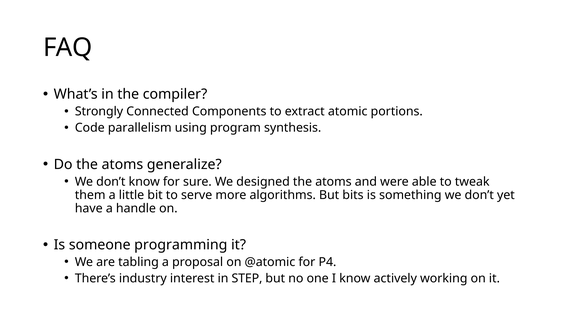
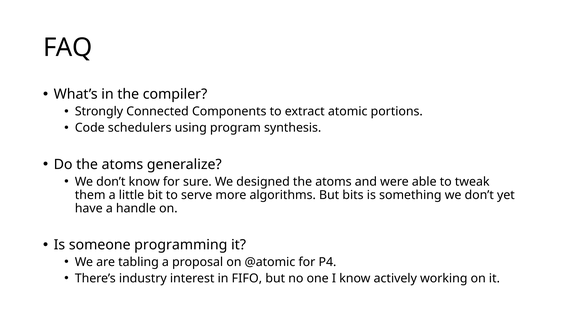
parallelism: parallelism -> schedulers
STEP: STEP -> FIFO
